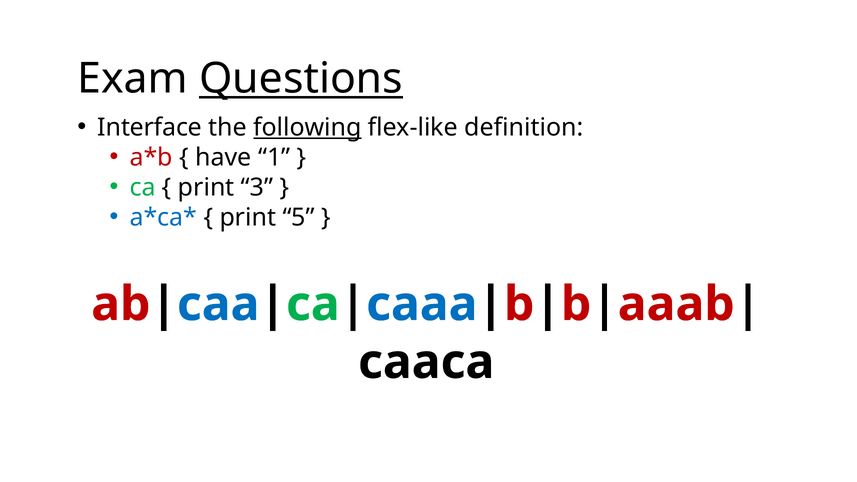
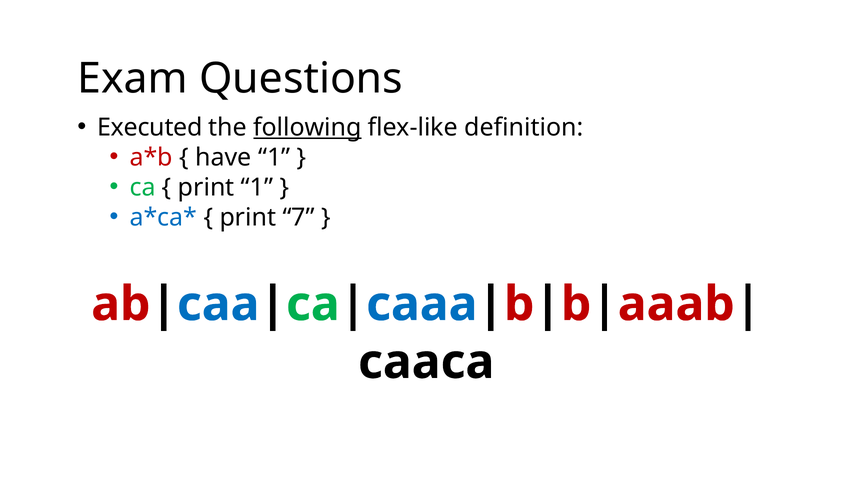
Questions underline: present -> none
Interface: Interface -> Executed
print 3: 3 -> 1
5: 5 -> 7
